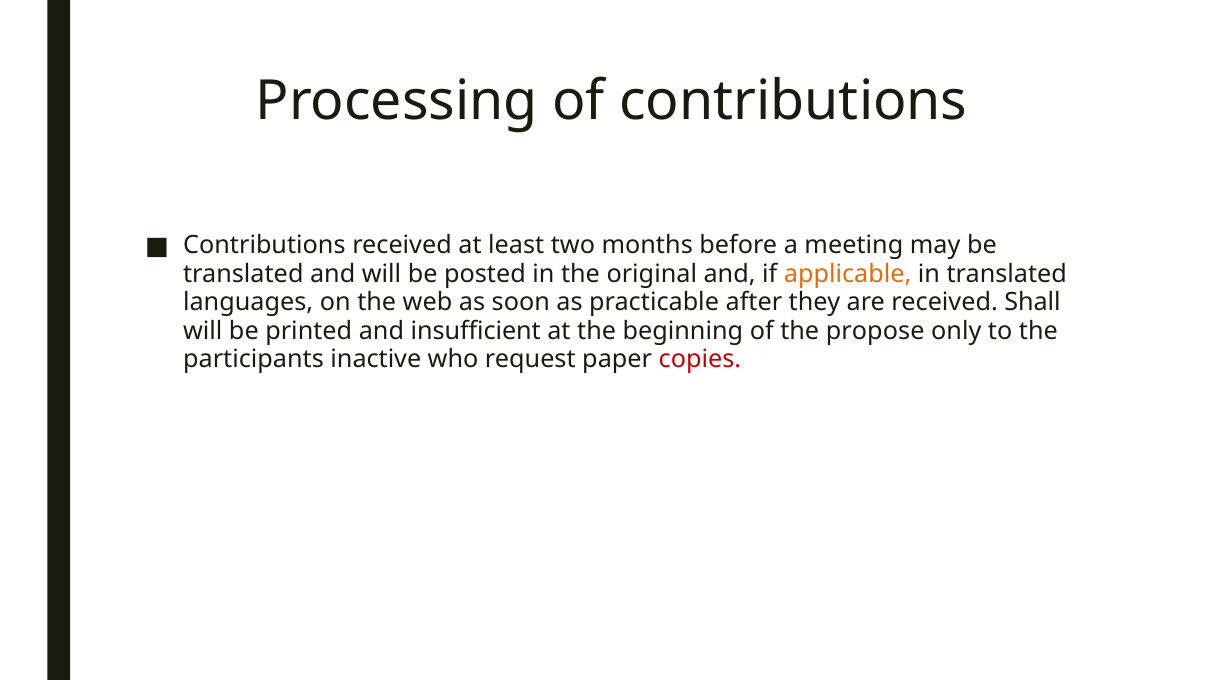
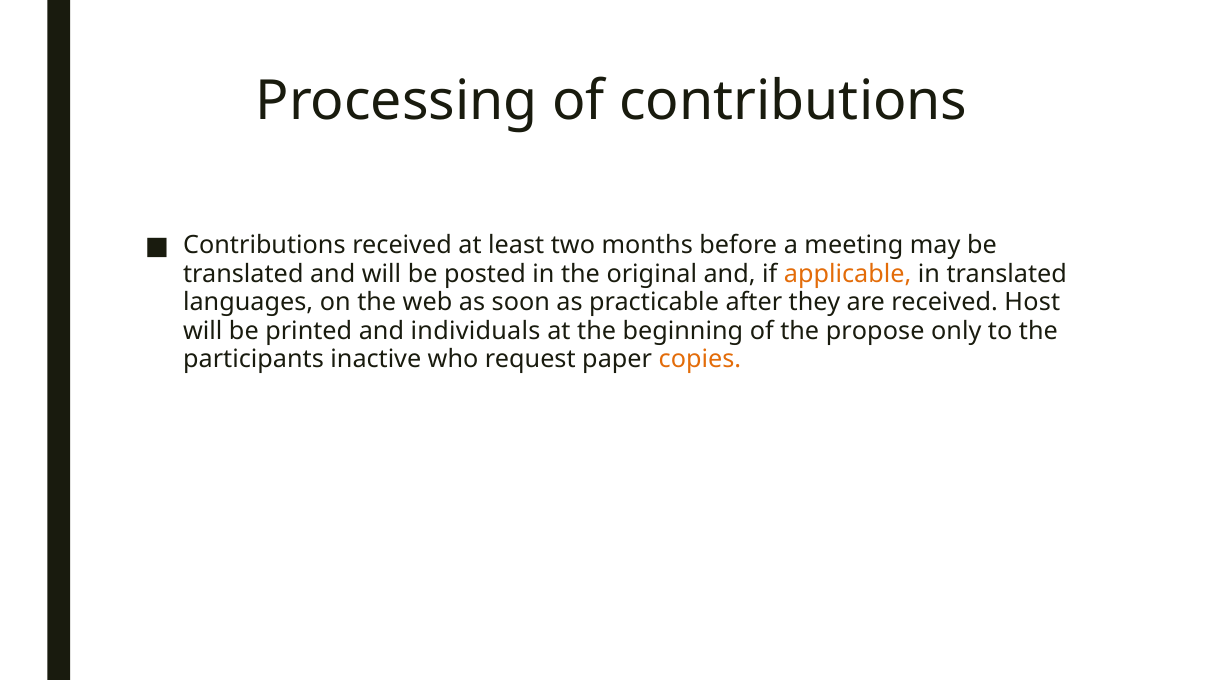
Shall: Shall -> Host
insufficient: insufficient -> individuals
copies colour: red -> orange
